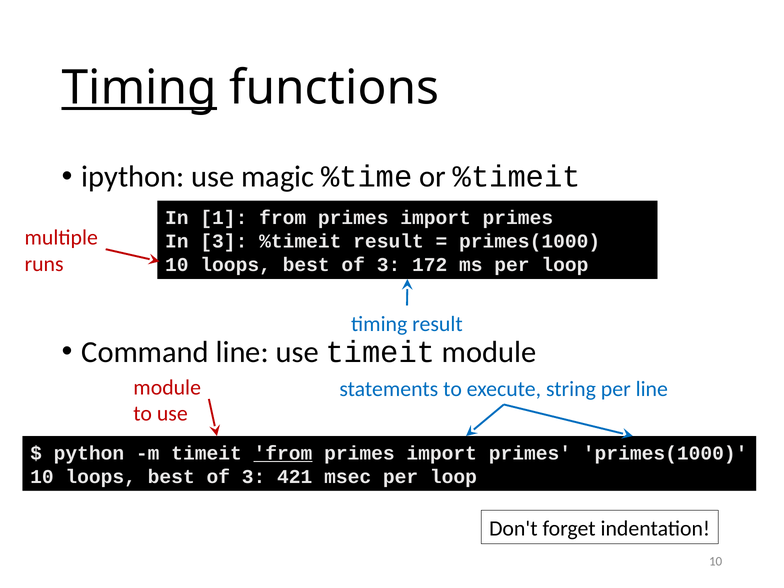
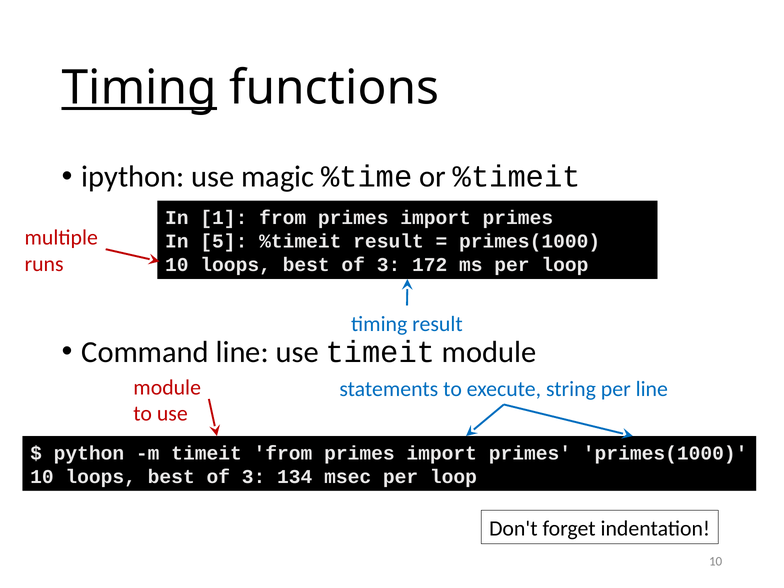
In 3: 3 -> 5
from at (283, 453) underline: present -> none
421: 421 -> 134
